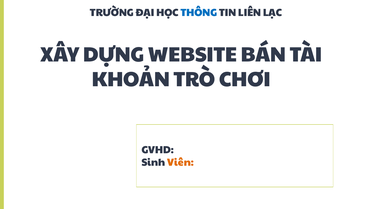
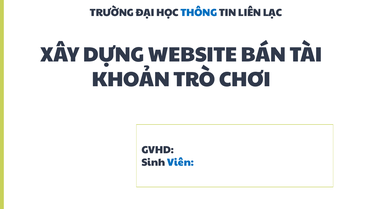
Viên colour: orange -> blue
